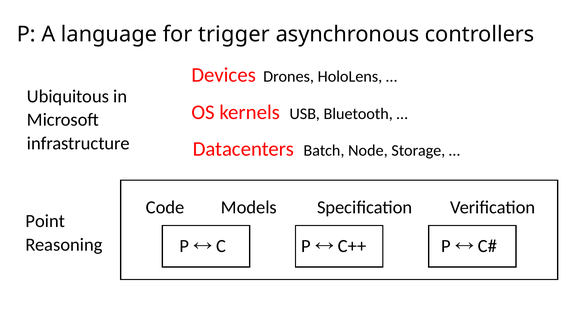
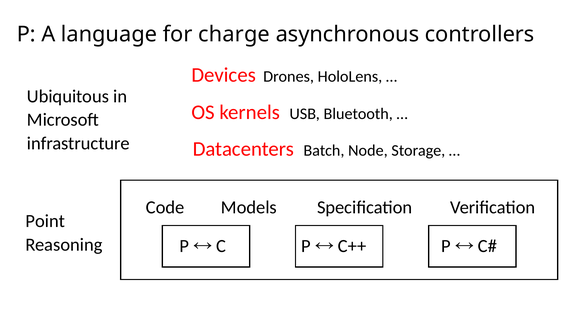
trigger: trigger -> charge
